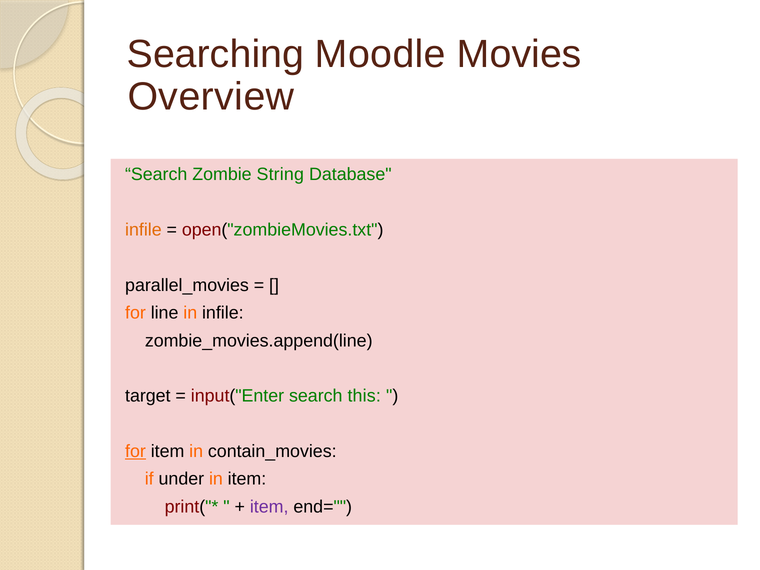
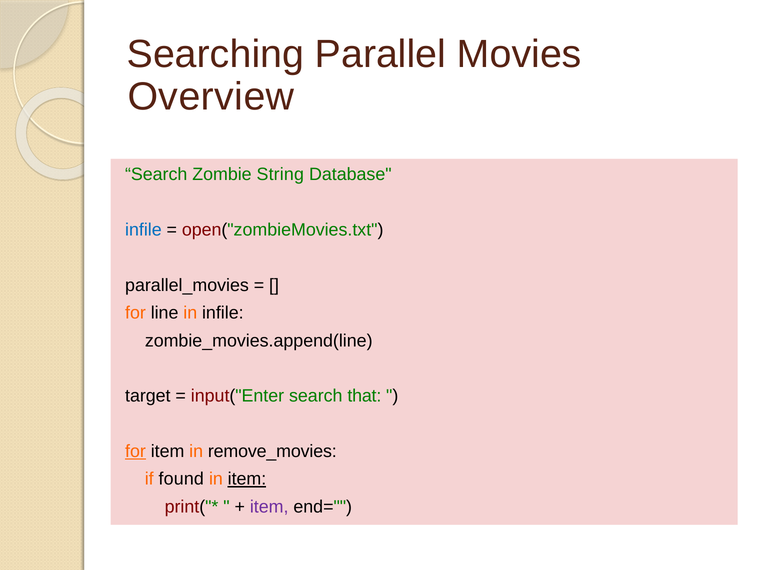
Moodle: Moodle -> Parallel
infile at (143, 230) colour: orange -> blue
this: this -> that
contain_movies: contain_movies -> remove_movies
under: under -> found
item at (247, 479) underline: none -> present
